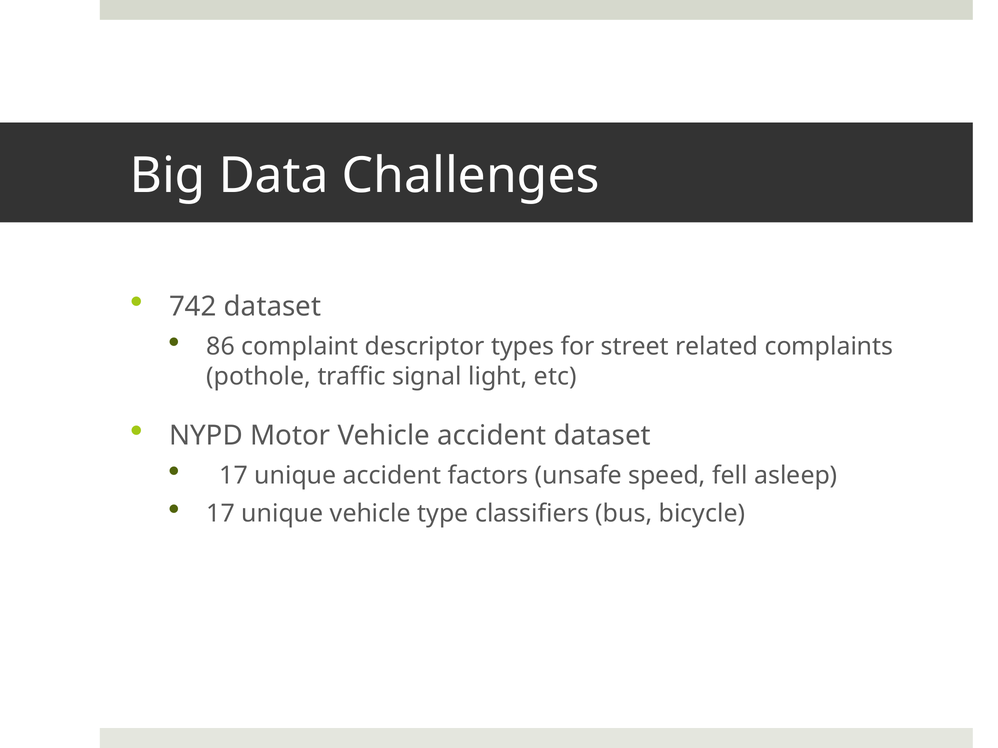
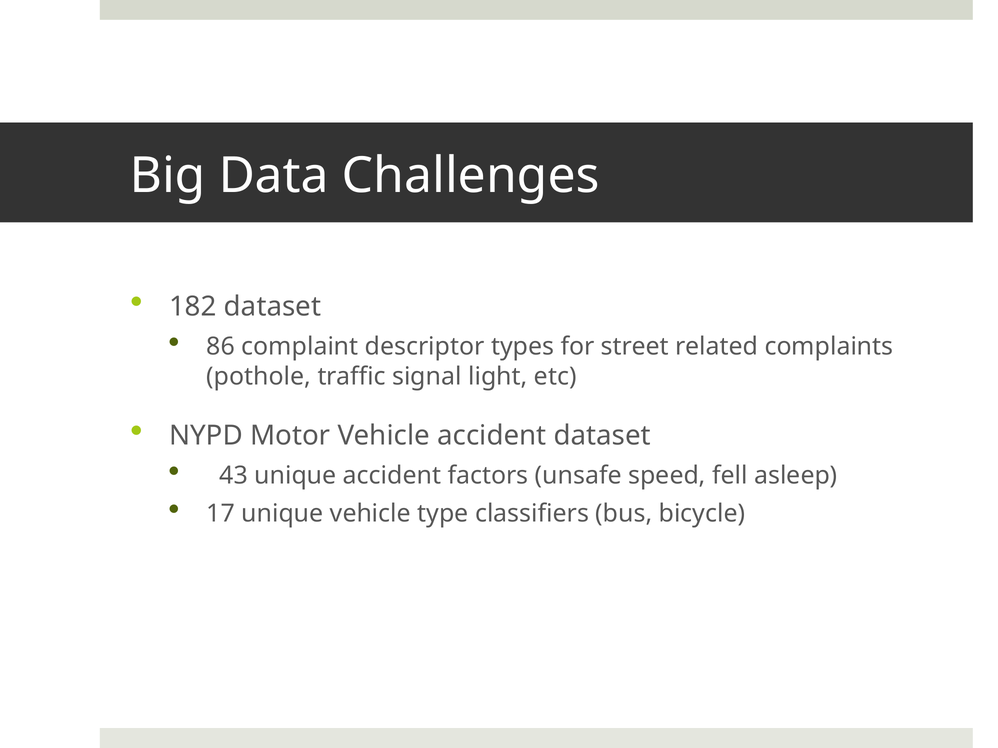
742: 742 -> 182
17 at (234, 476): 17 -> 43
